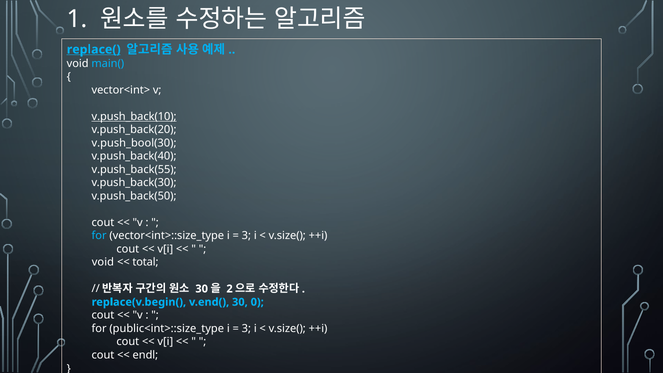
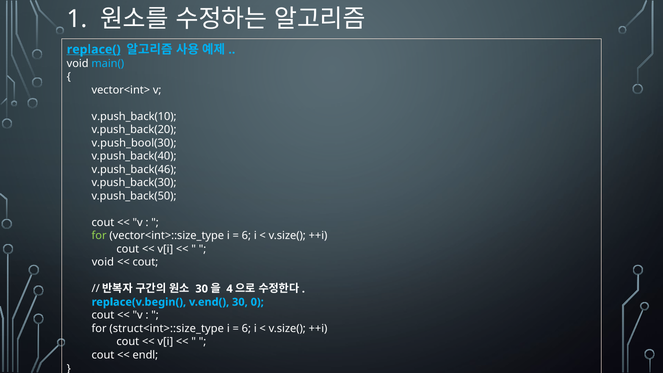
v.push_back(10 underline: present -> none
v.push_back(55: v.push_back(55 -> v.push_back(46
for at (99, 236) colour: light blue -> light green
3 at (246, 236): 3 -> 6
total at (145, 262): total -> cout
2: 2 -> 4
public<int>::size_type: public<int>::size_type -> struct<int>::size_type
3 at (246, 329): 3 -> 6
